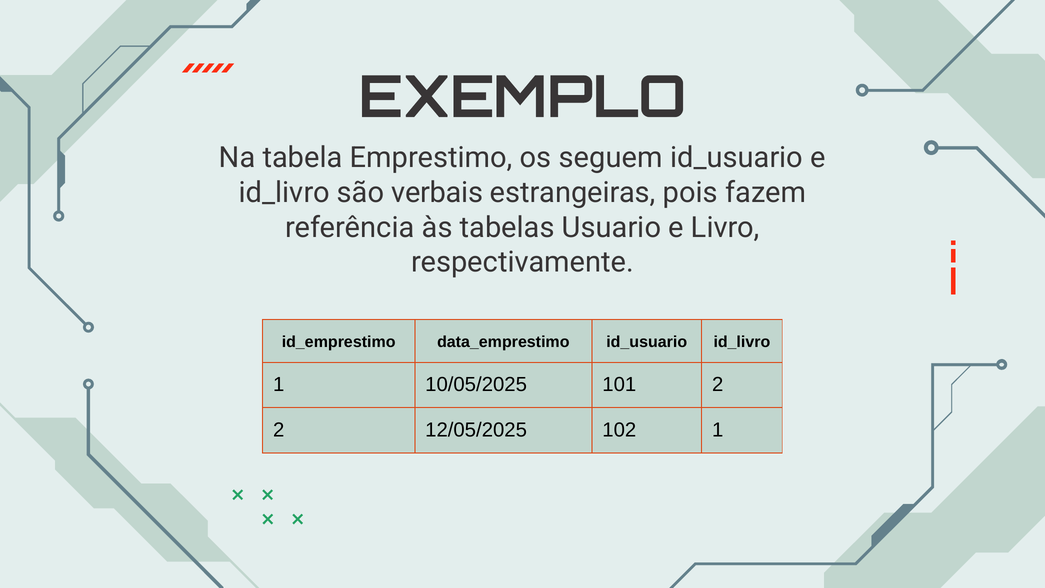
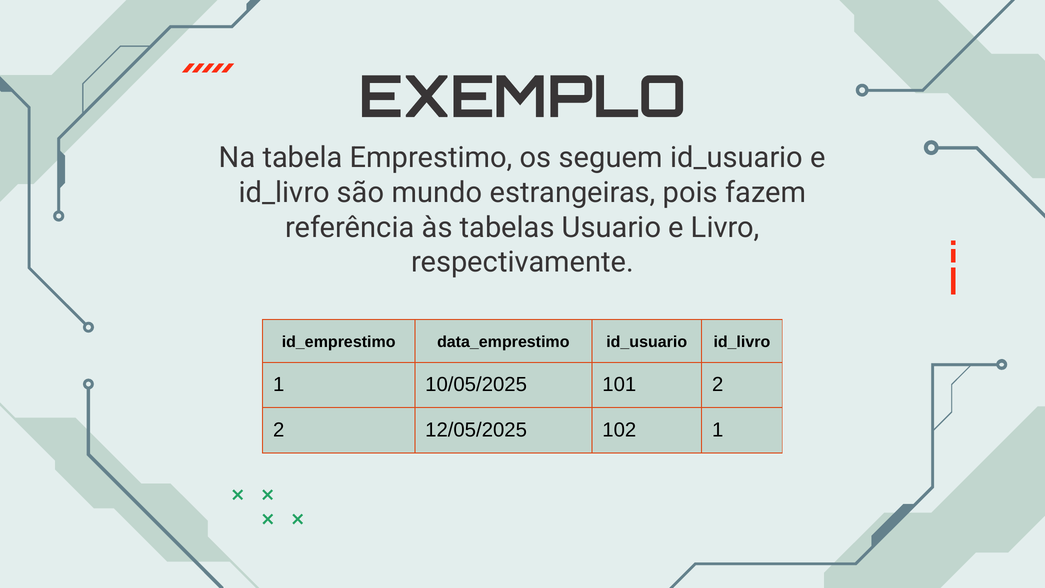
verbais: verbais -> mundo
